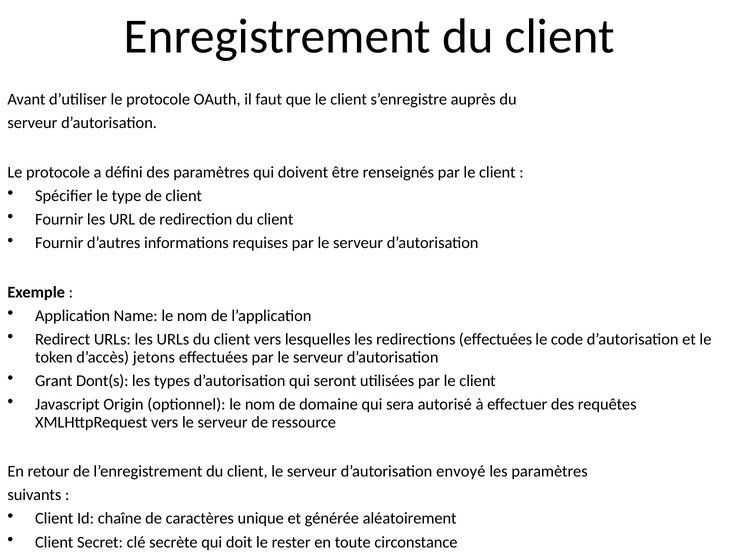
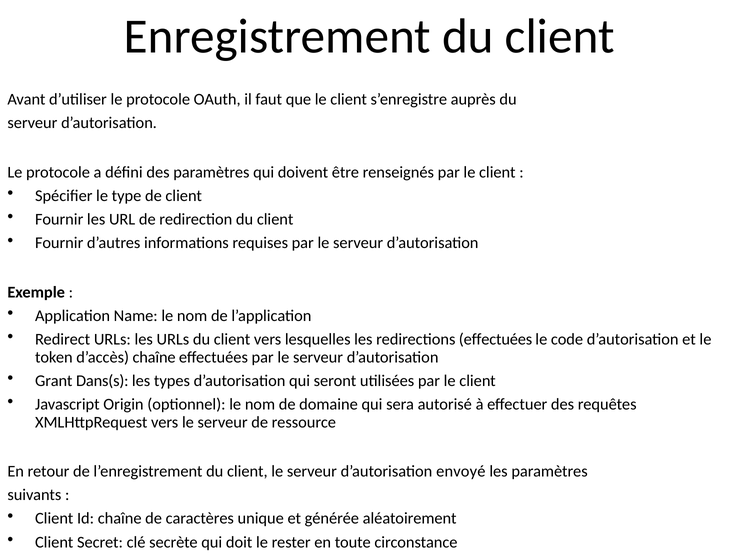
d’accès jetons: jetons -> chaîne
Dont(s: Dont(s -> Dans(s
